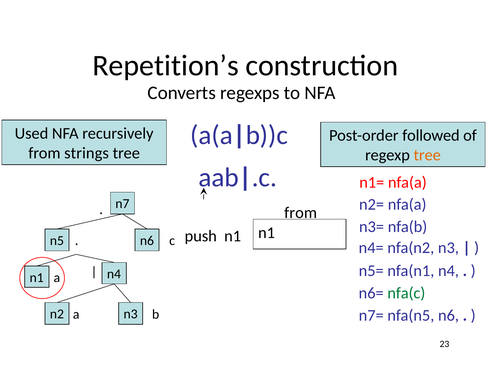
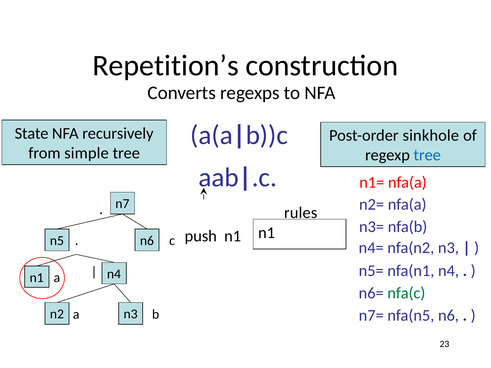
Used: Used -> State
followed: followed -> sinkhole
strings: strings -> simple
tree at (427, 155) colour: orange -> blue
from at (301, 213): from -> rules
